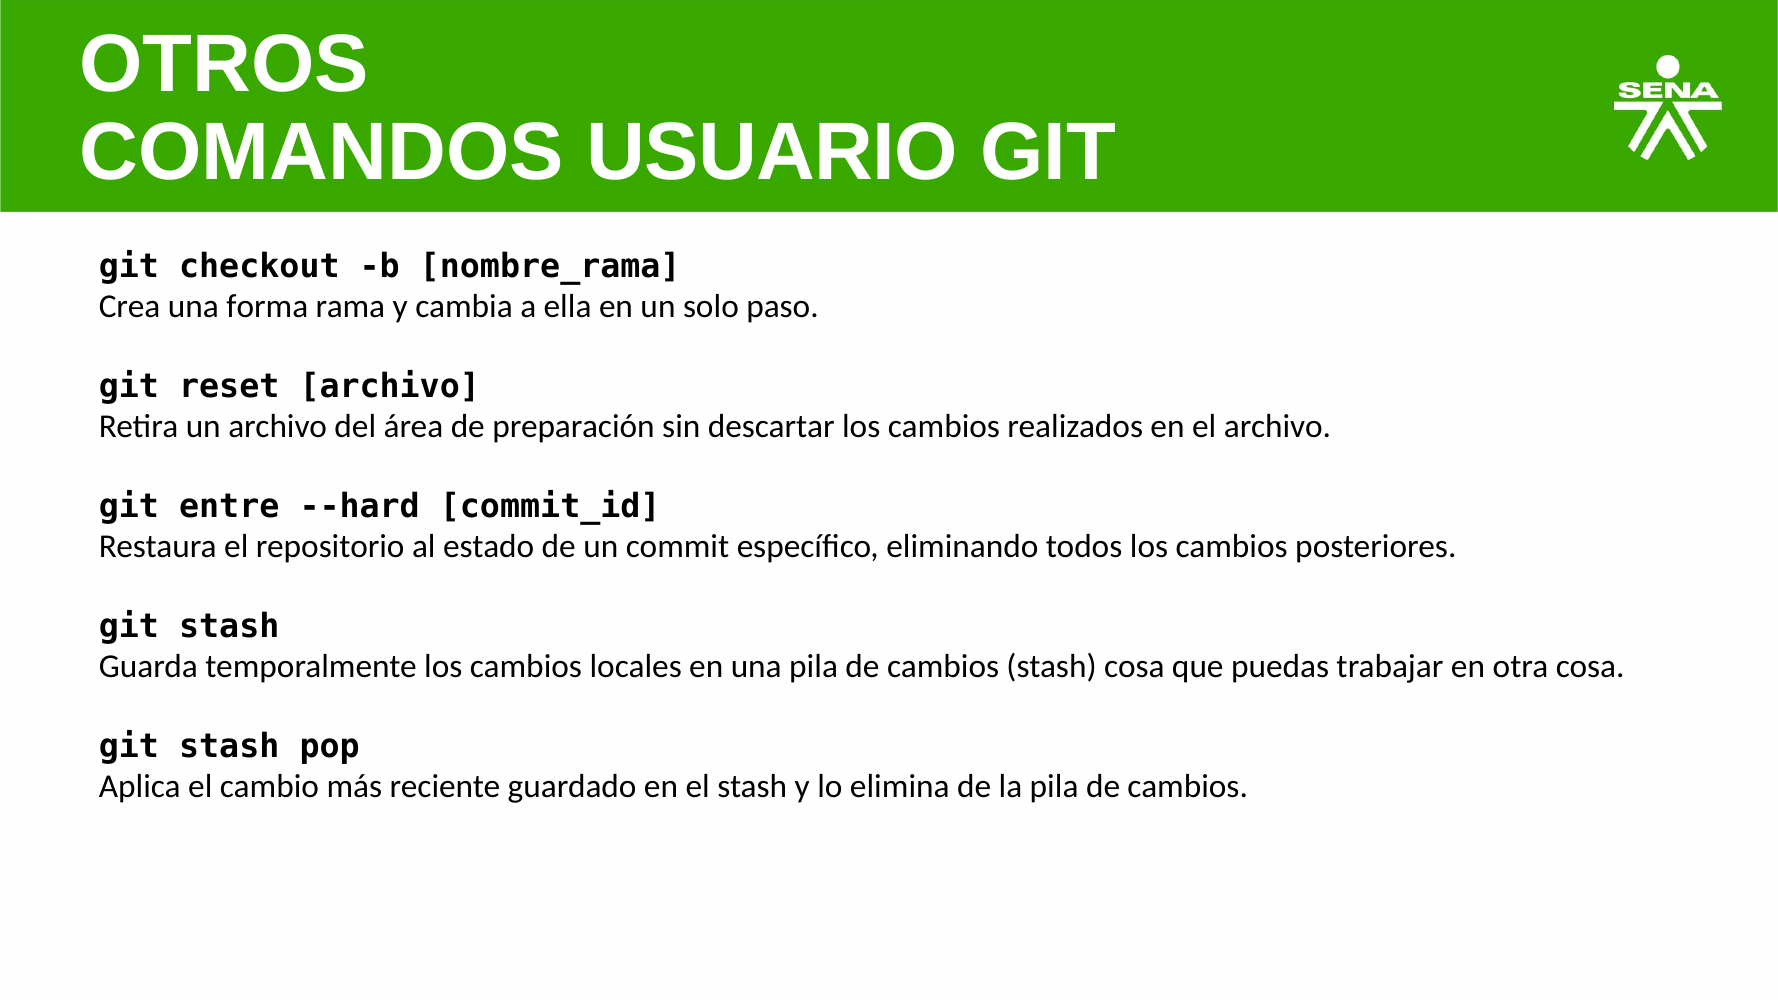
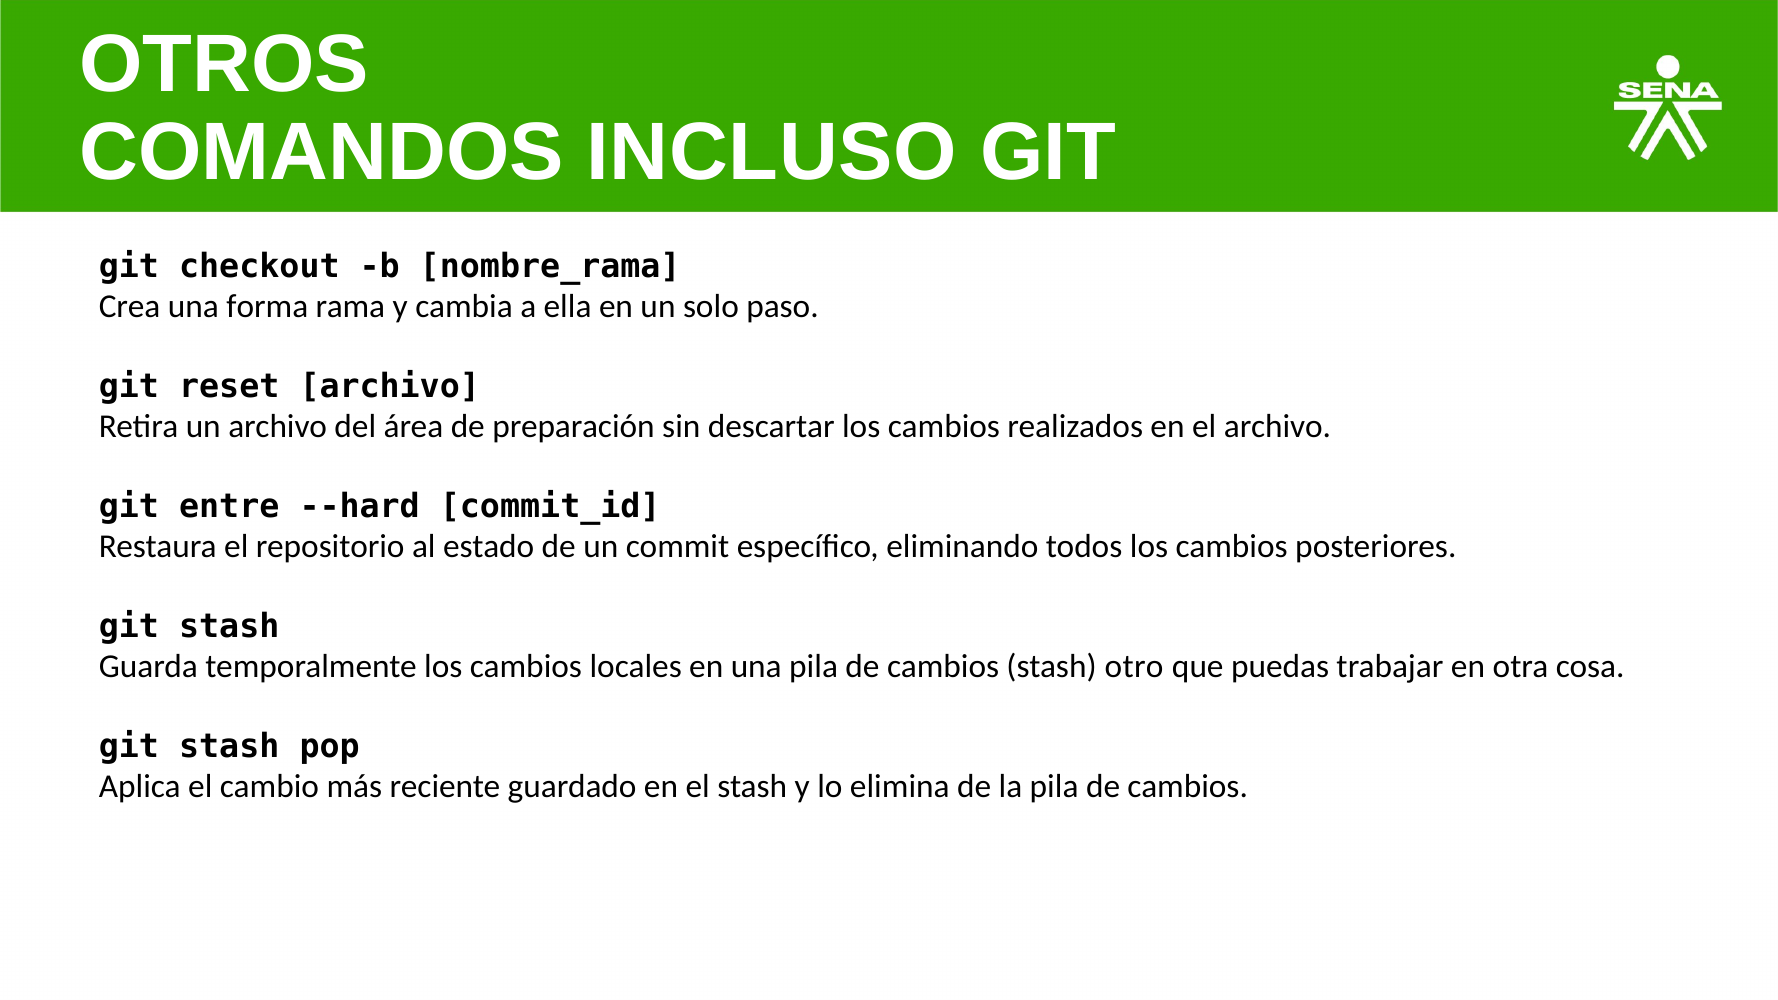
USUARIO: USUARIO -> INCLUSO
stash cosa: cosa -> otro
